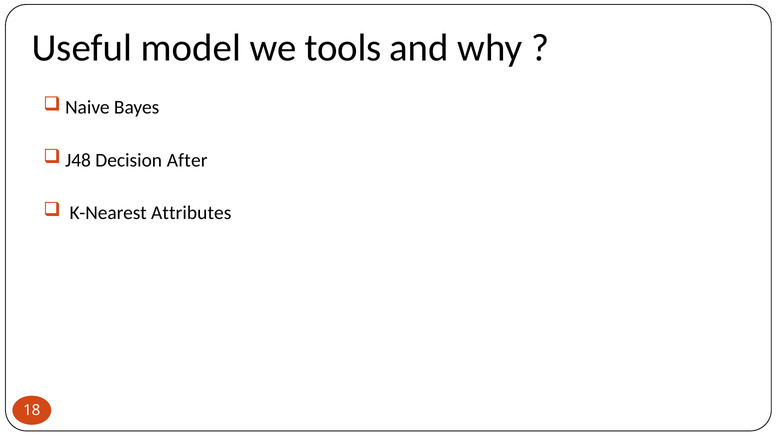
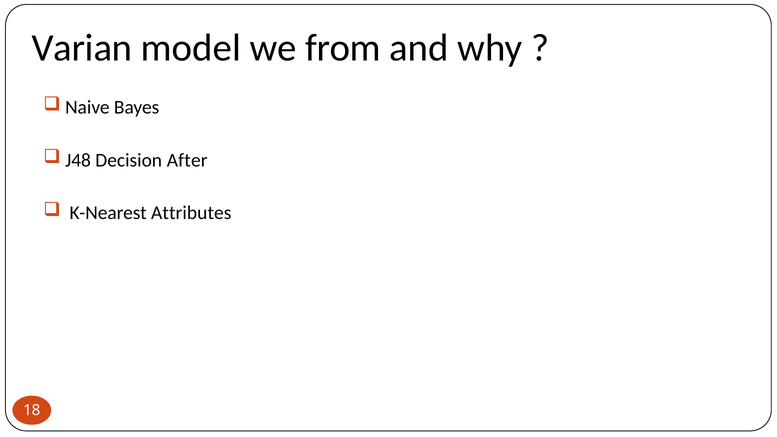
Useful: Useful -> Varian
tools: tools -> from
